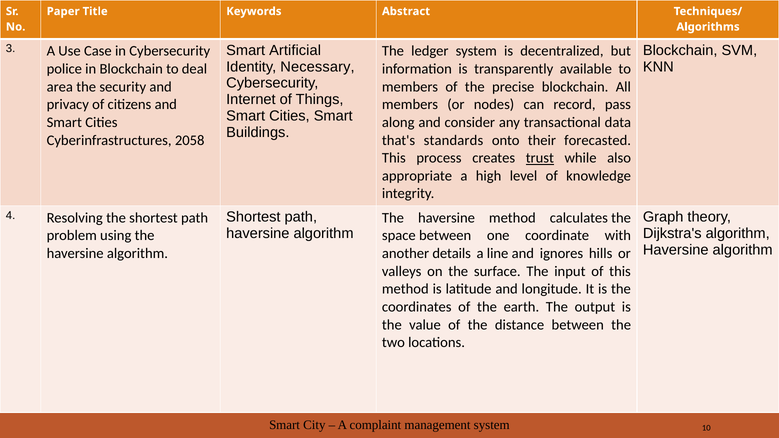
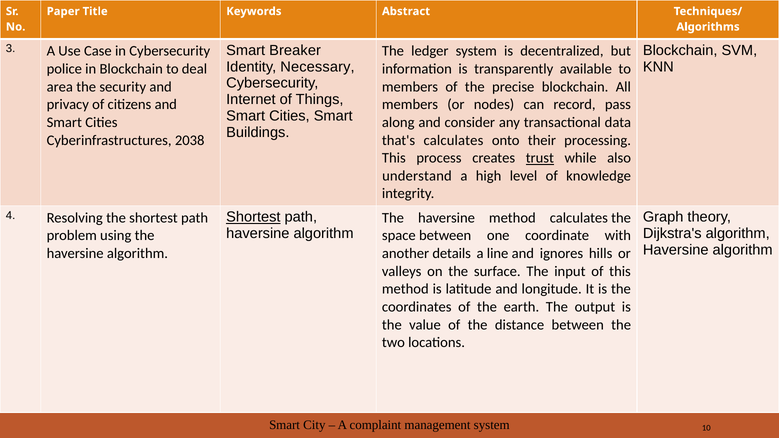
Artificial: Artificial -> Breaker
2058: 2058 -> 2038
that's standards: standards -> calculates
forecasted: forecasted -> processing
appropriate: appropriate -> understand
Shortest at (253, 217) underline: none -> present
